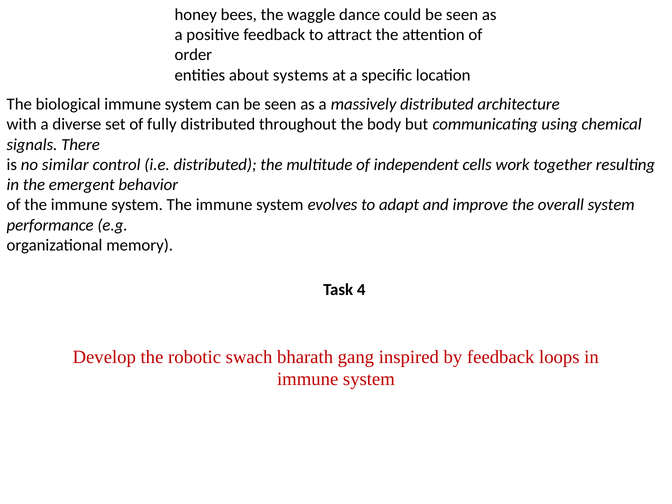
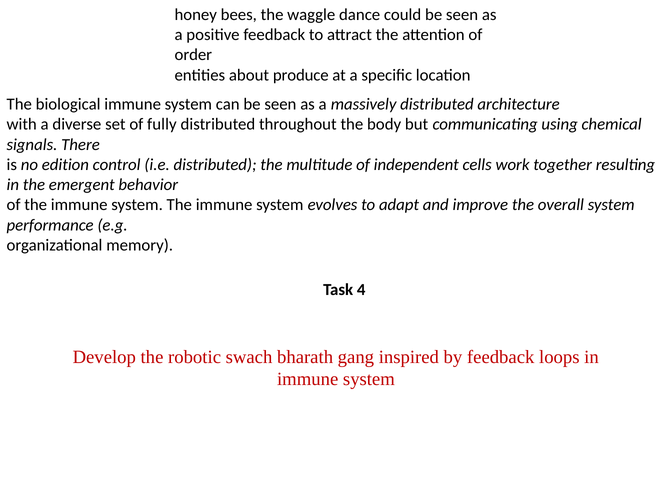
systems: systems -> produce
similar: similar -> edition
